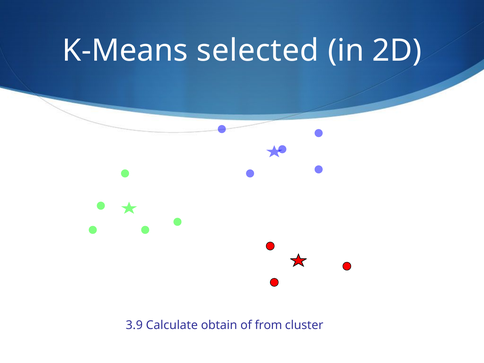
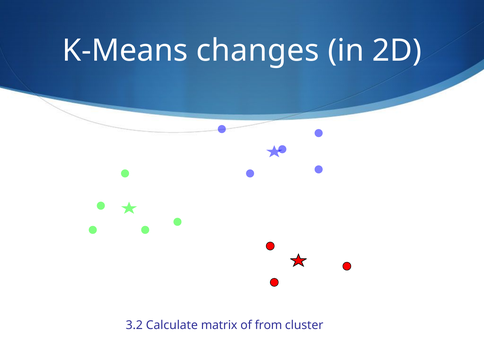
selected: selected -> changes
3.9: 3.9 -> 3.2
obtain: obtain -> matrix
